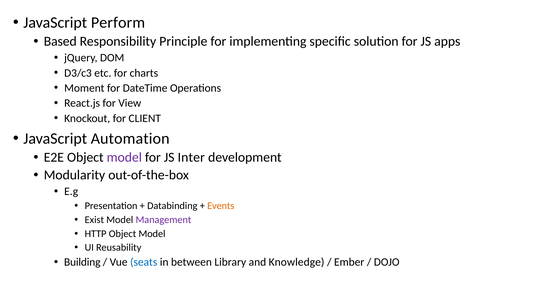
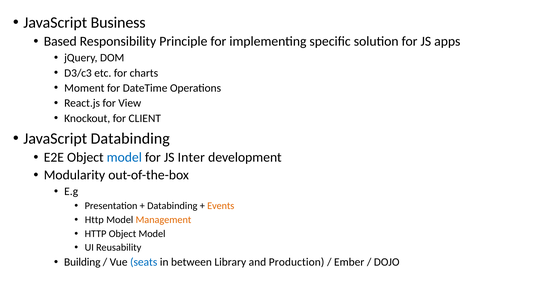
Perform: Perform -> Business
JavaScript Automation: Automation -> Databinding
model at (124, 158) colour: purple -> blue
Exist at (94, 220): Exist -> Http
Management colour: purple -> orange
Knowledge: Knowledge -> Production
